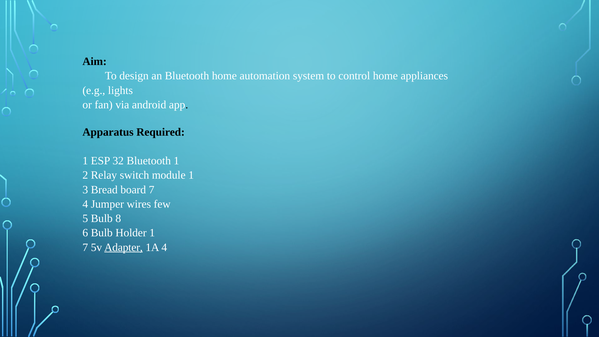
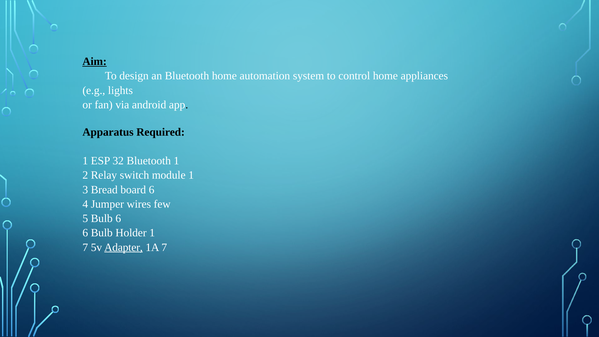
Aim underline: none -> present
board 7: 7 -> 6
Bulb 8: 8 -> 6
1A 4: 4 -> 7
